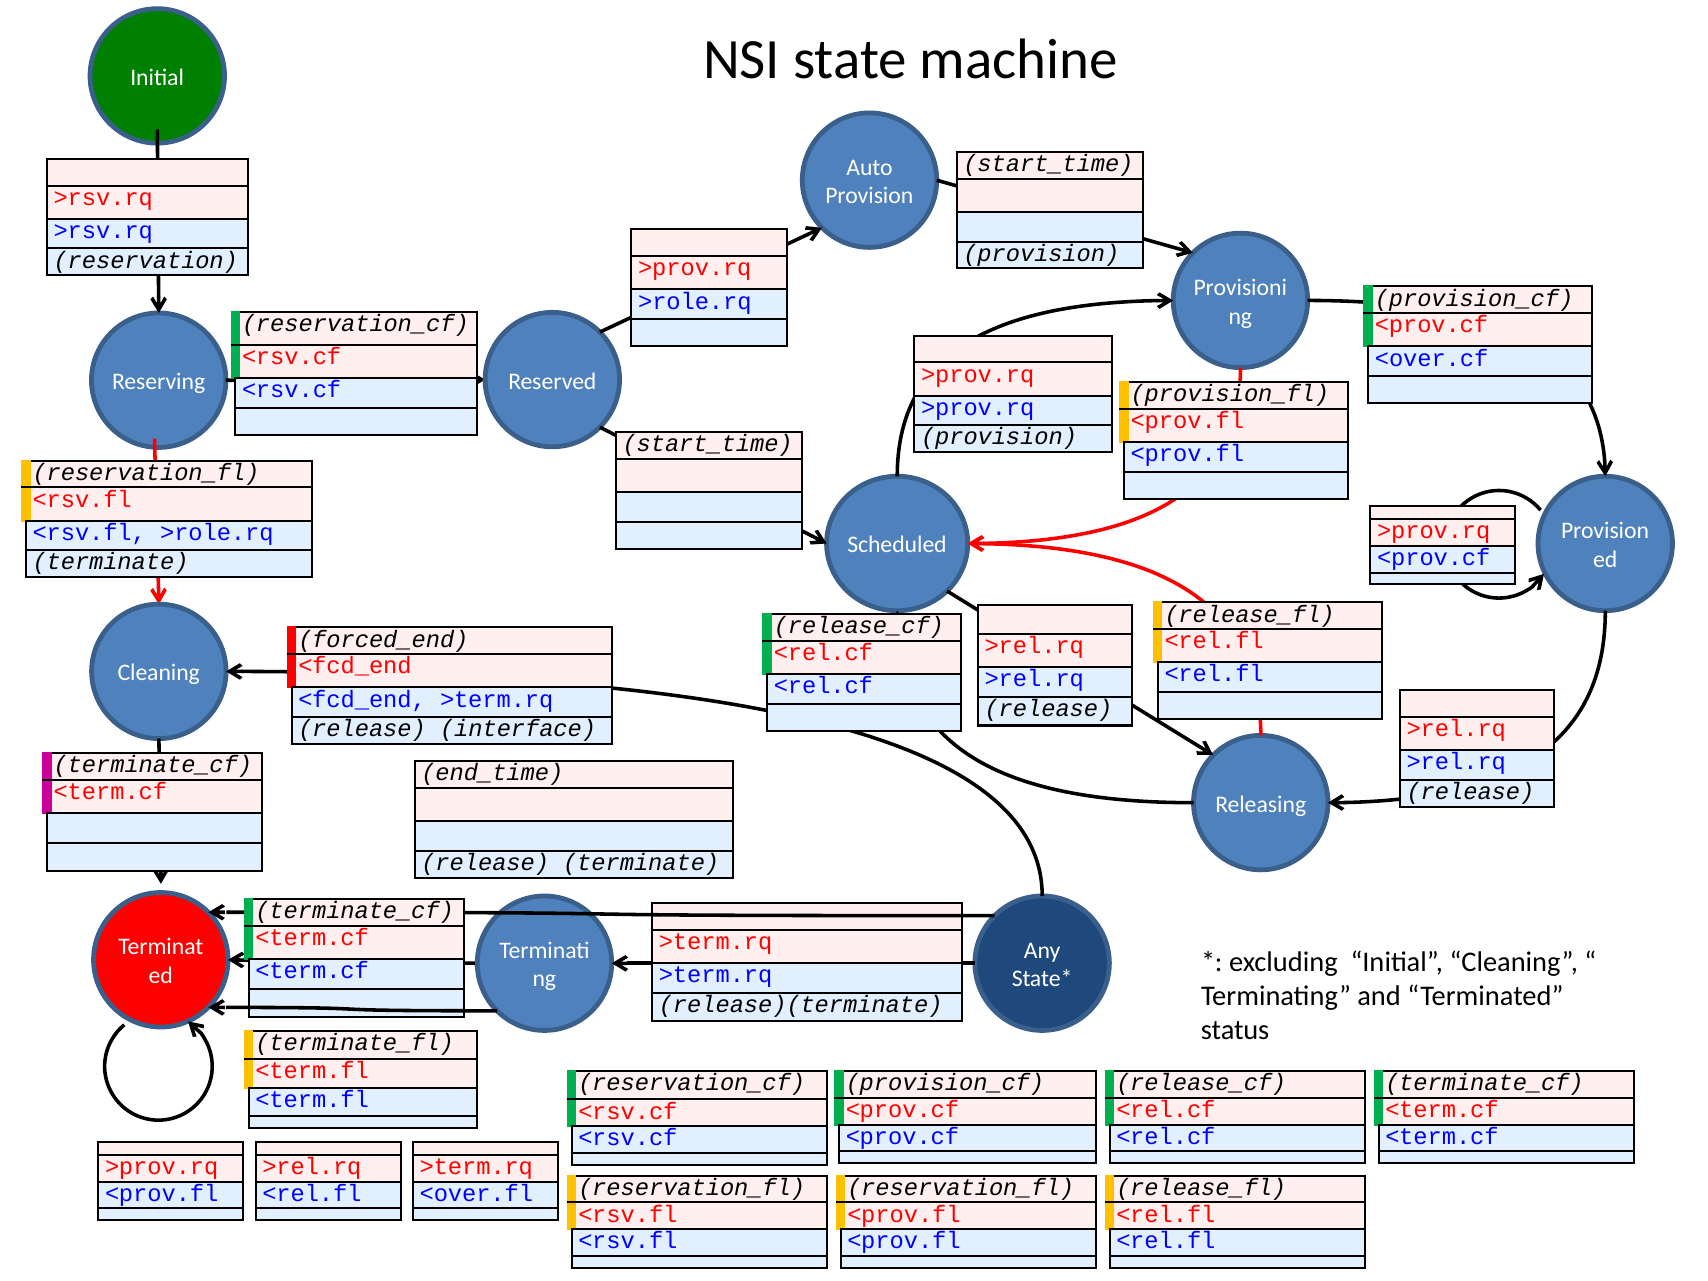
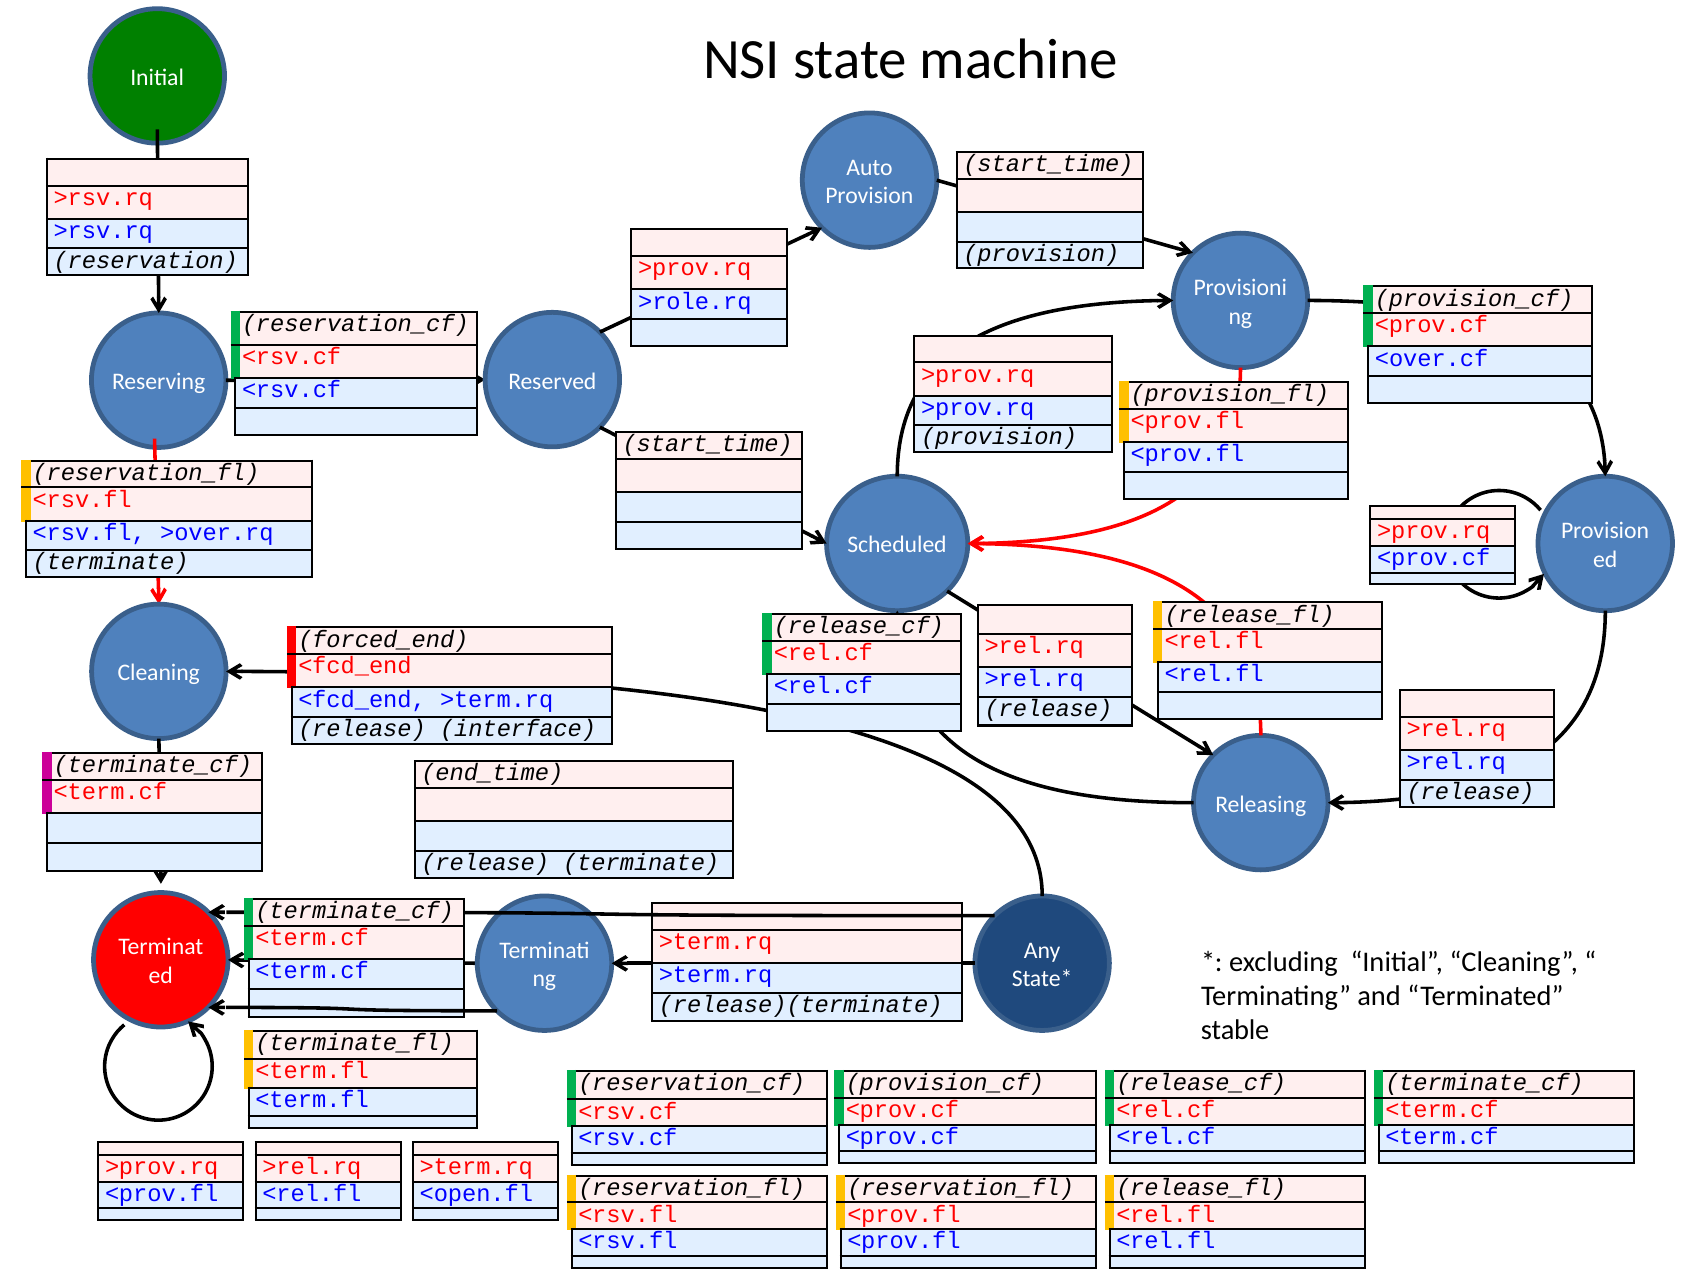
<rsv.fl >role.rq: >role.rq -> >over.rq
status: status -> stable
<over.fl: <over.fl -> <open.fl
